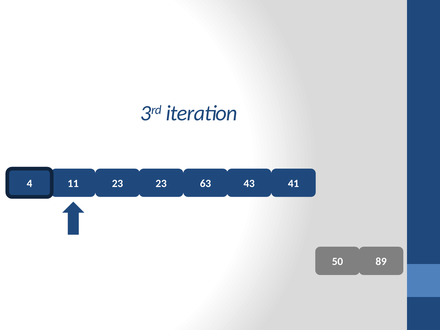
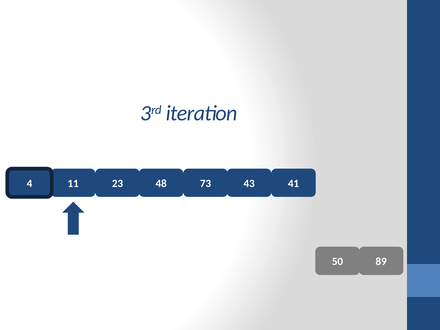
11 23: 23 -> 48
63: 63 -> 73
